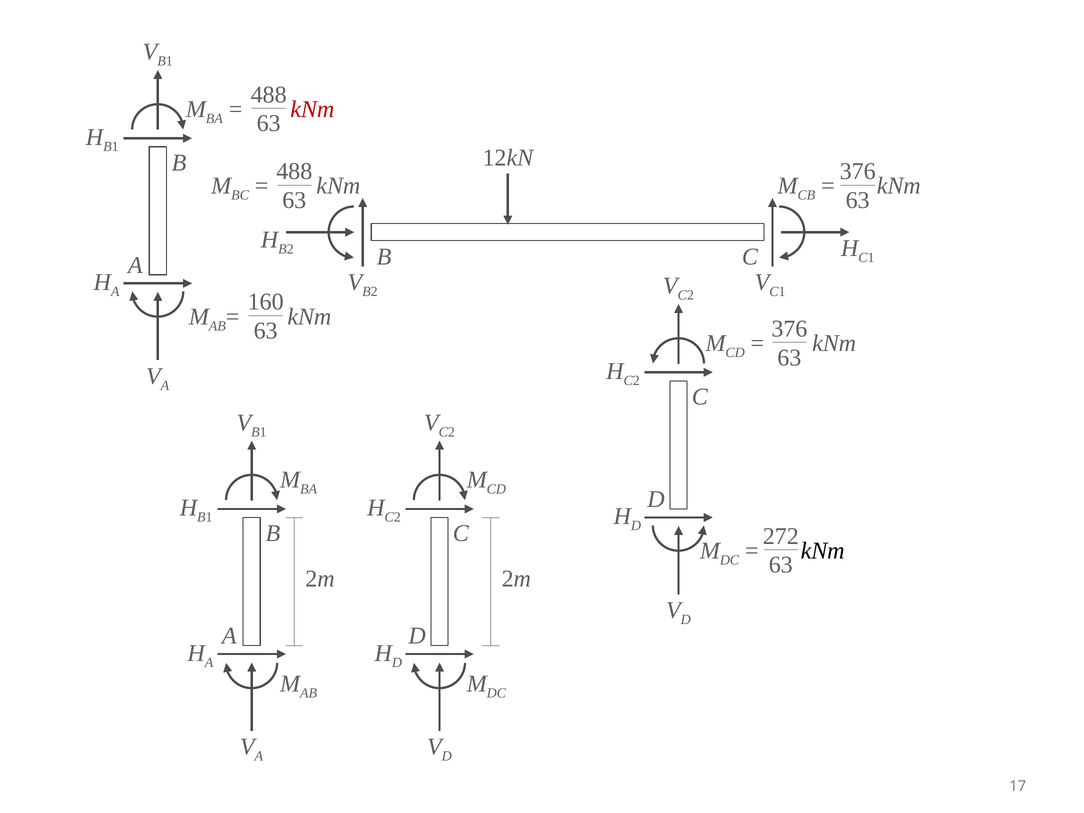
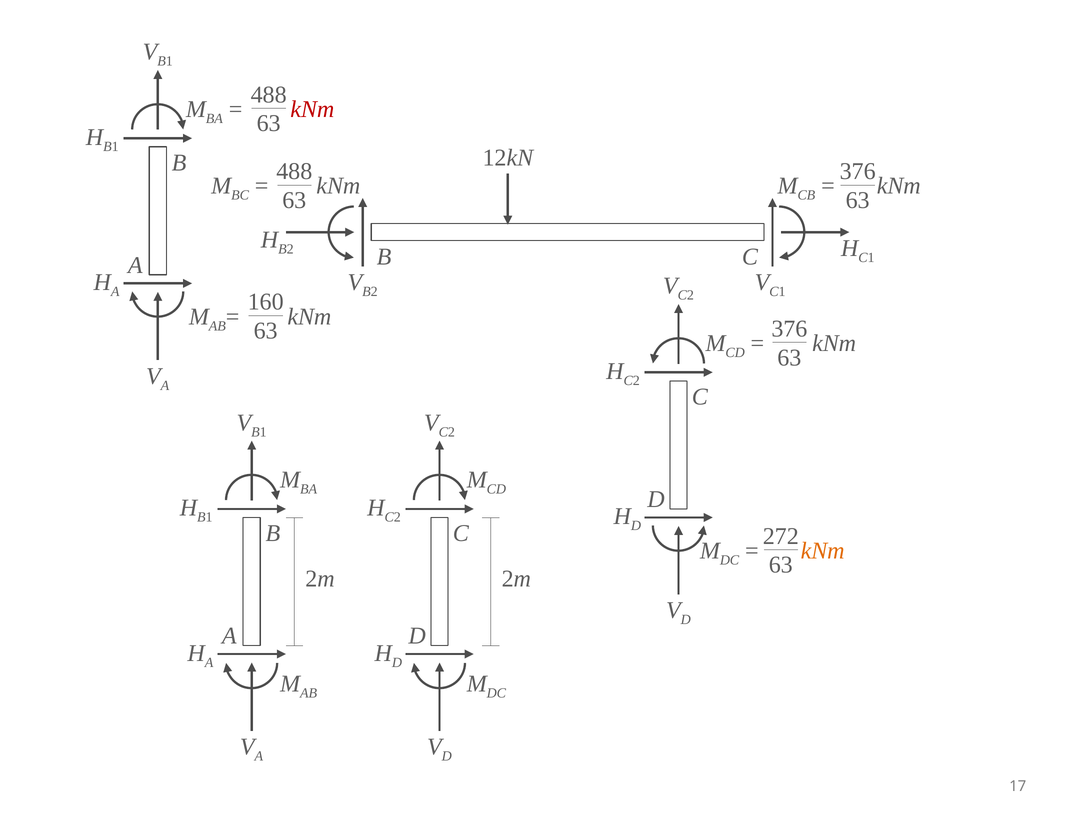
kNm at (823, 551) colour: black -> orange
